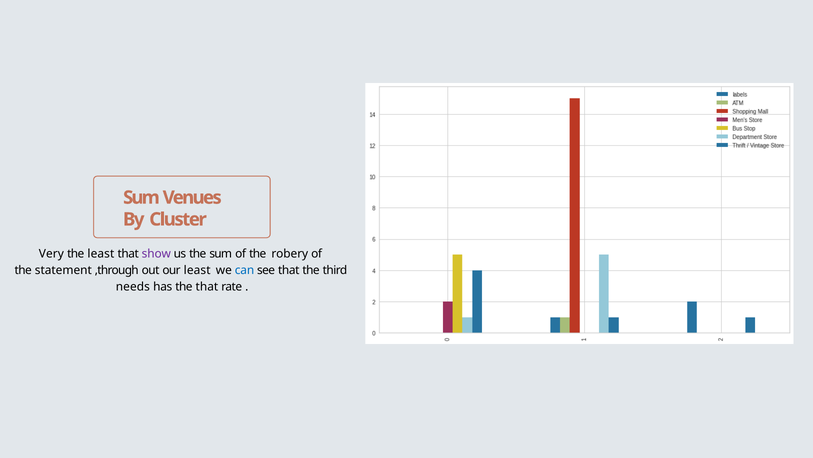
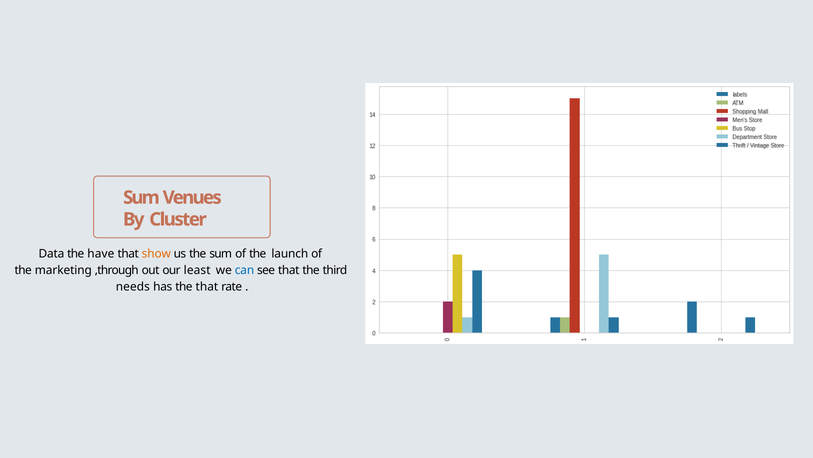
Very: Very -> Data
the least: least -> have
show colour: purple -> orange
robery: robery -> launch
statement: statement -> marketing
